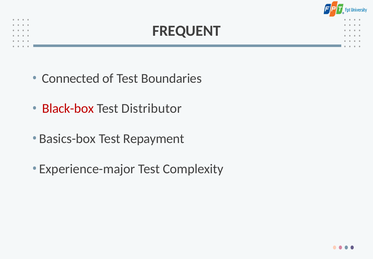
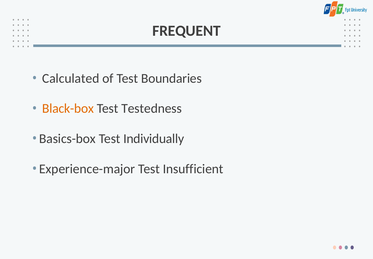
Connected: Connected -> Calculated
Black-box colour: red -> orange
Distributor: Distributor -> Testedness
Repayment: Repayment -> Individually
Complexity: Complexity -> Insufficient
